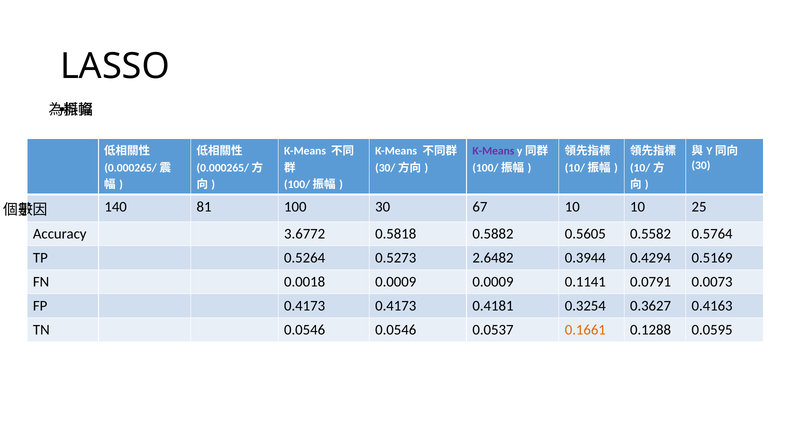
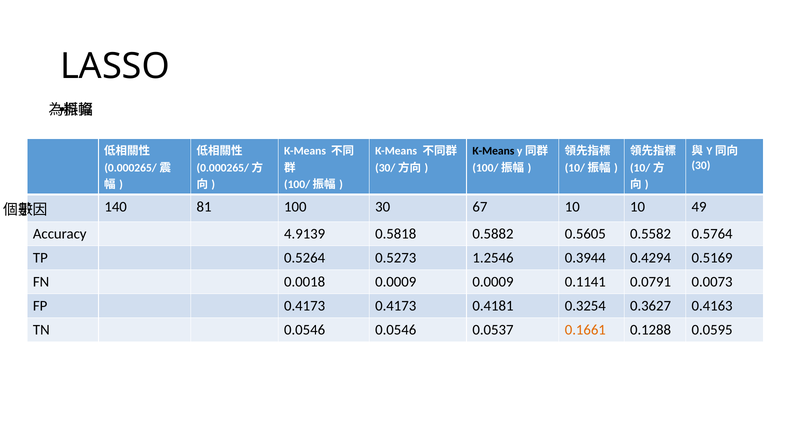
K-Means at (493, 151) colour: purple -> black
25: 25 -> 49
3.6772: 3.6772 -> 4.9139
2.6482: 2.6482 -> 1.2546
